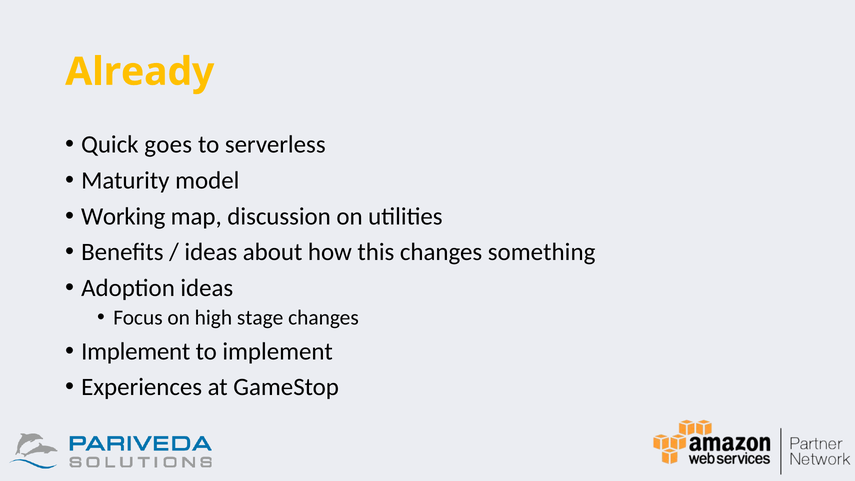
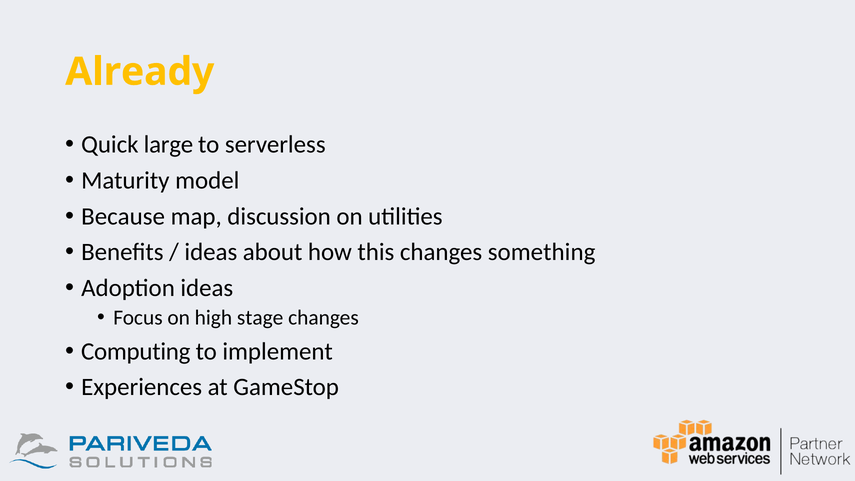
goes: goes -> large
Working: Working -> Because
Implement at (136, 351): Implement -> Computing
